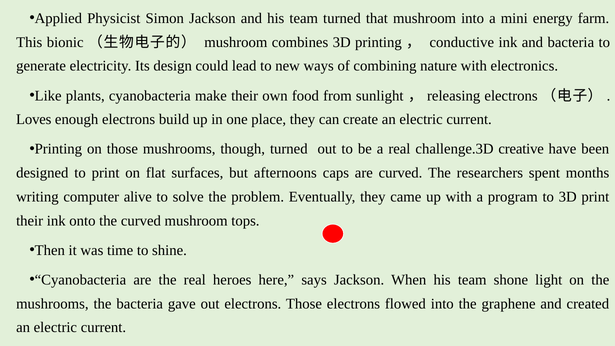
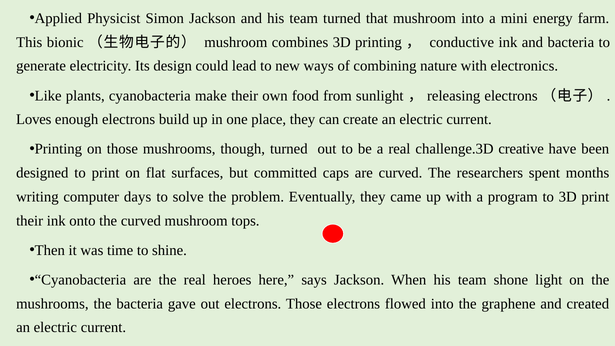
afternoons: afternoons -> committed
alive: alive -> days
